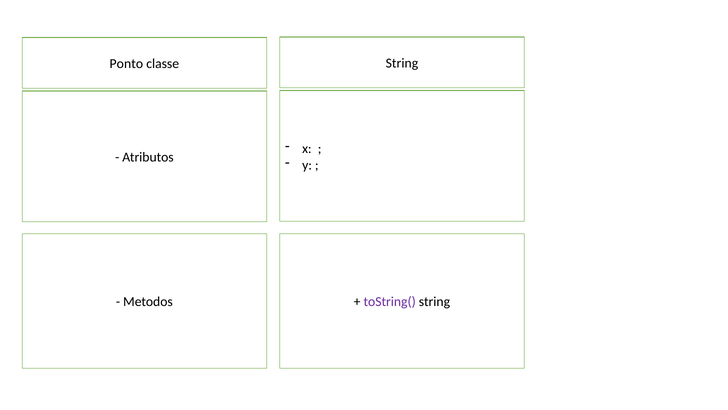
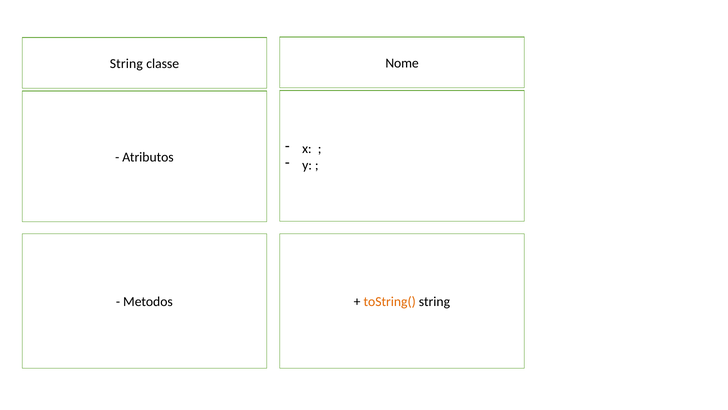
String at (402, 63): String -> Nome
Ponto at (126, 64): Ponto -> String
toString( colour: purple -> orange
